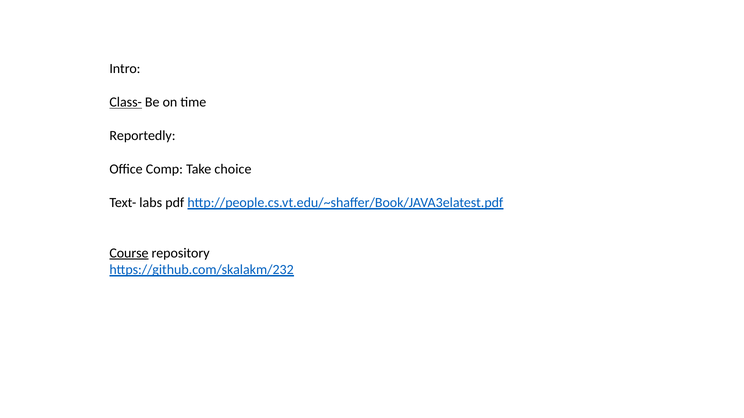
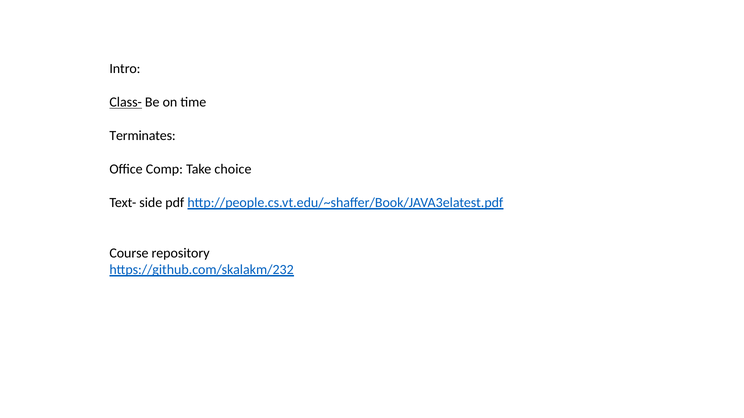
Reportedly: Reportedly -> Terminates
labs: labs -> side
Course underline: present -> none
